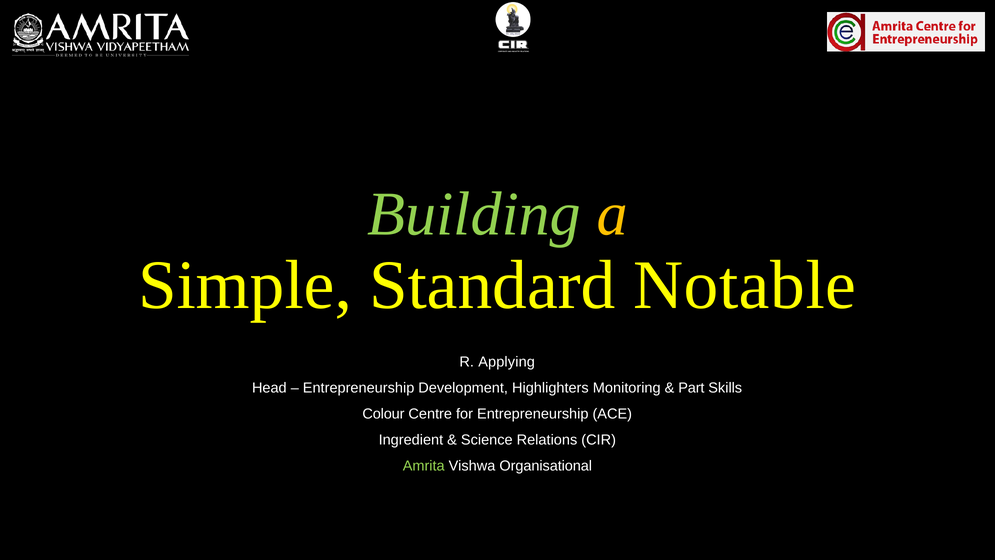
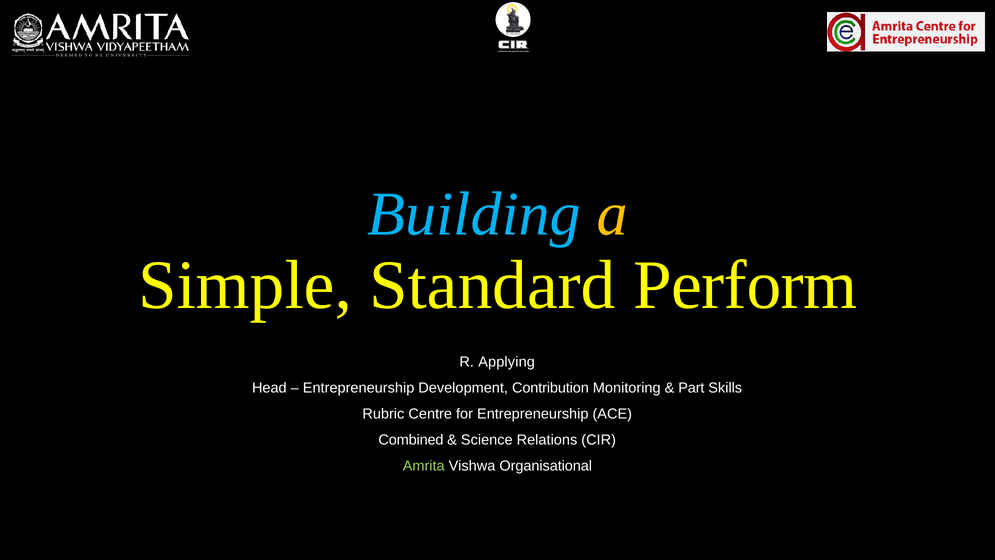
Building colour: light green -> light blue
Notable: Notable -> Perform
Highlighters: Highlighters -> Contribution
Colour: Colour -> Rubric
Ingredient: Ingredient -> Combined
